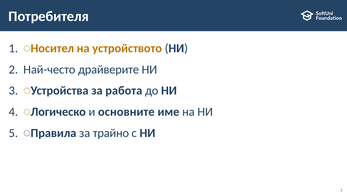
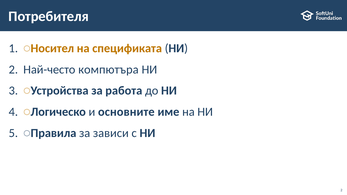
устройството: устройството -> спецификата
драйверите: драйверите -> компютъра
трайно: трайно -> зависи
